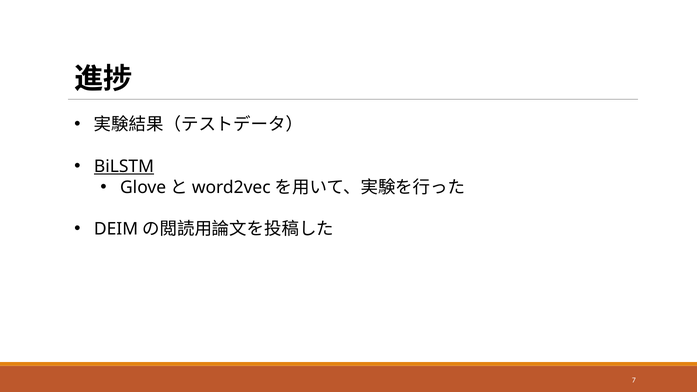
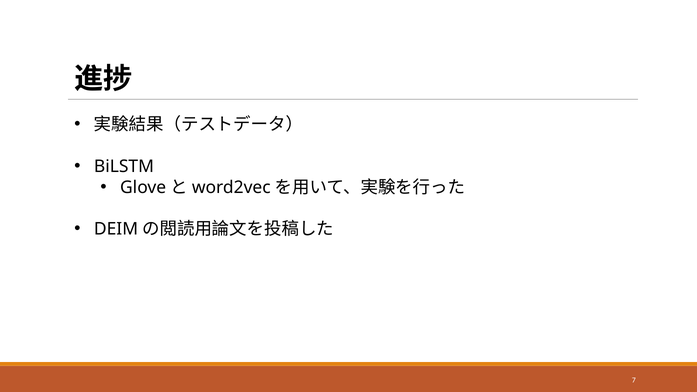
BiLSTM underline: present -> none
